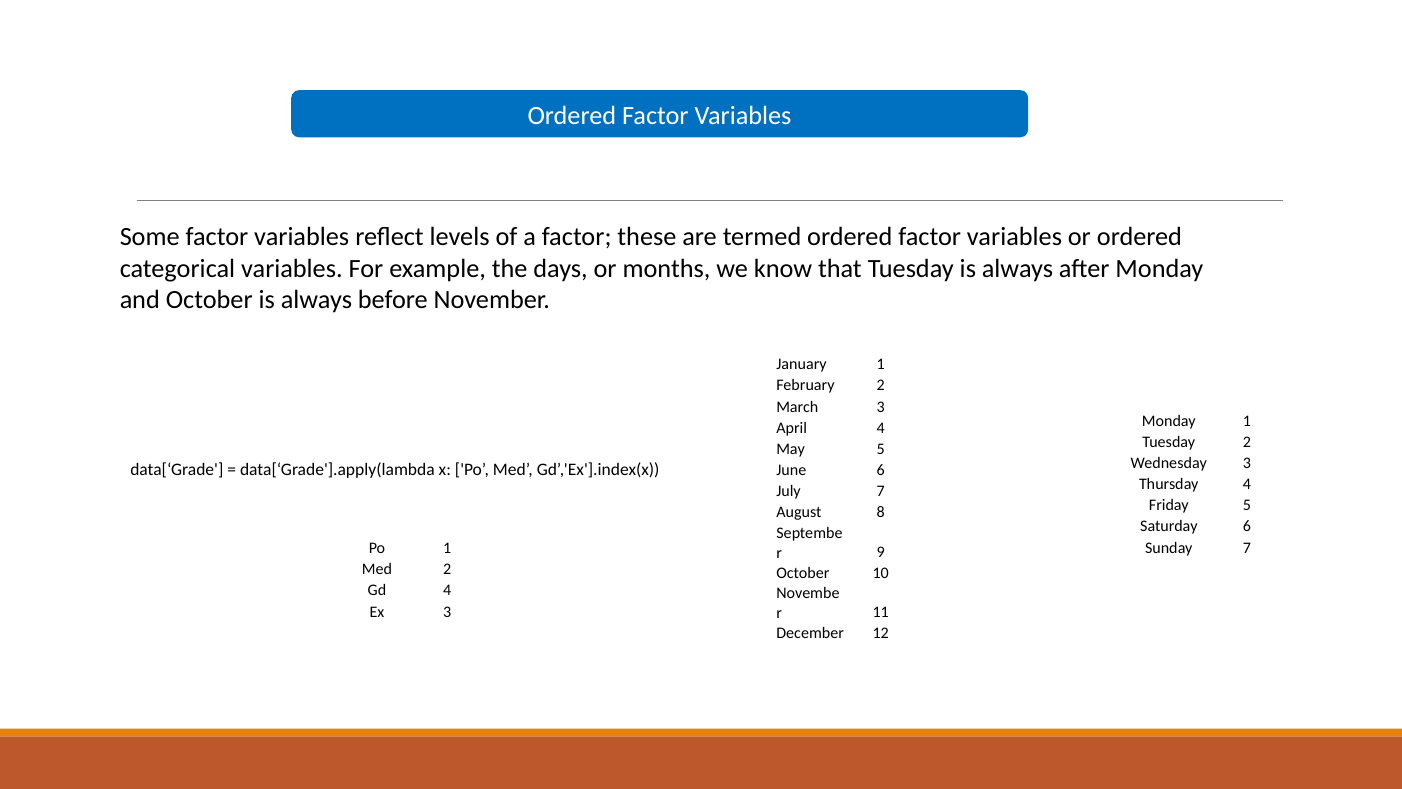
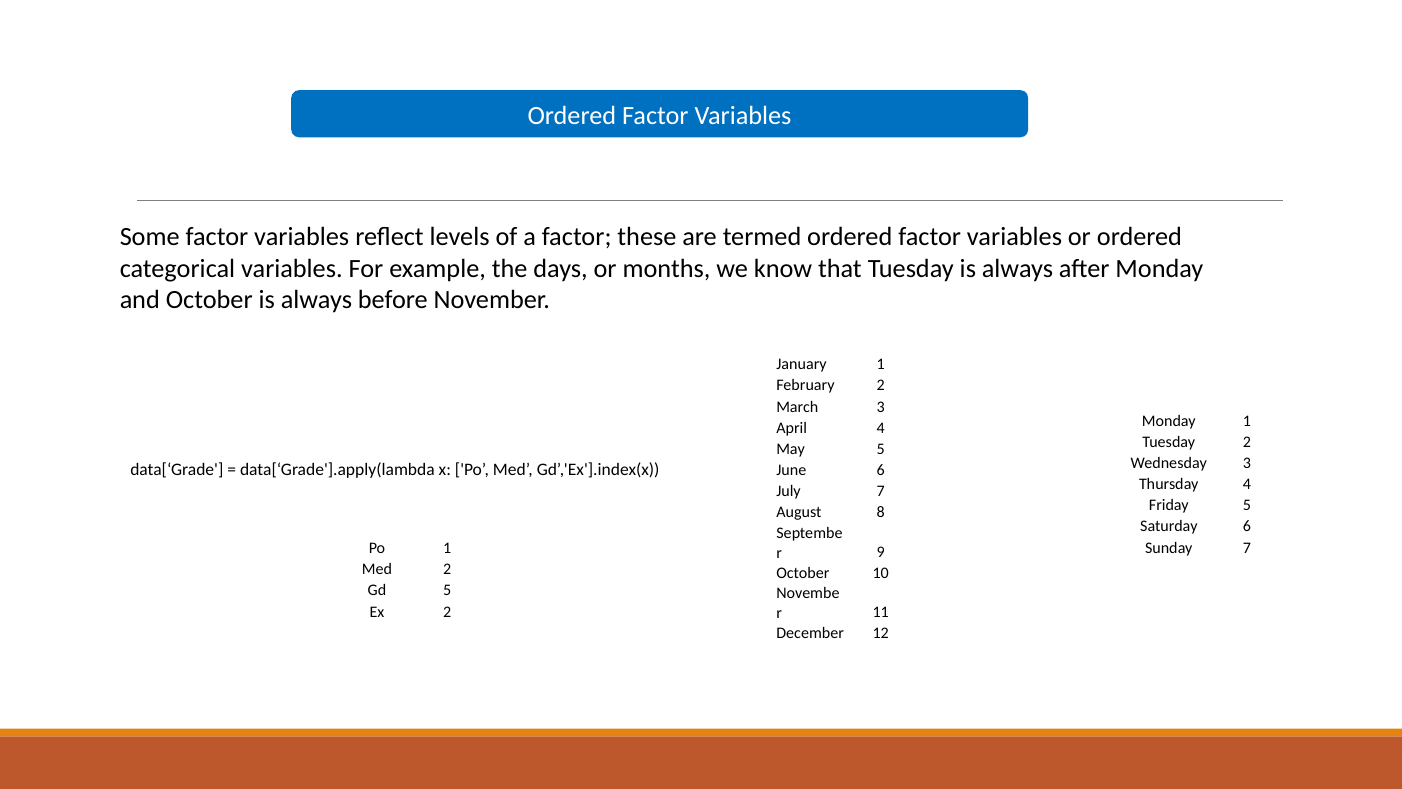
Gd 4: 4 -> 5
Ex 3: 3 -> 2
